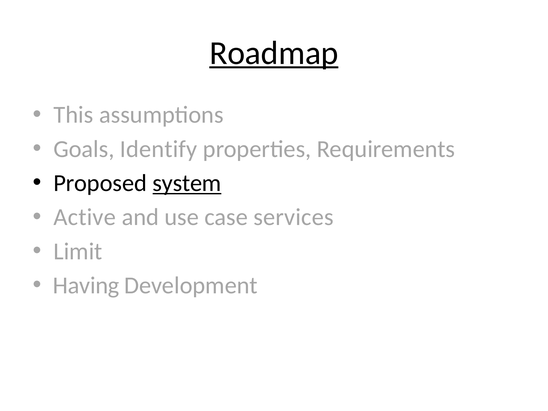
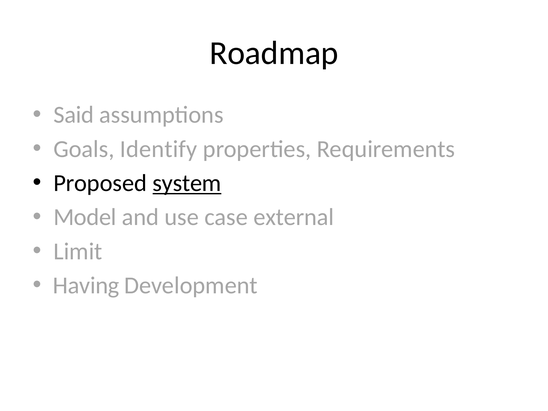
Roadmap underline: present -> none
This: This -> Said
Active: Active -> Model
services: services -> external
